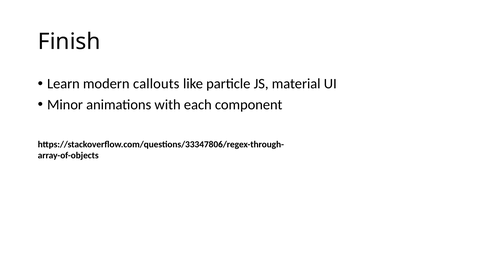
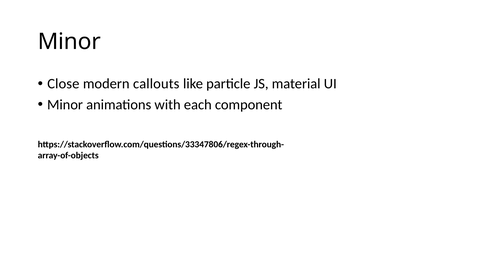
Finish at (69, 42): Finish -> Minor
Learn: Learn -> Close
